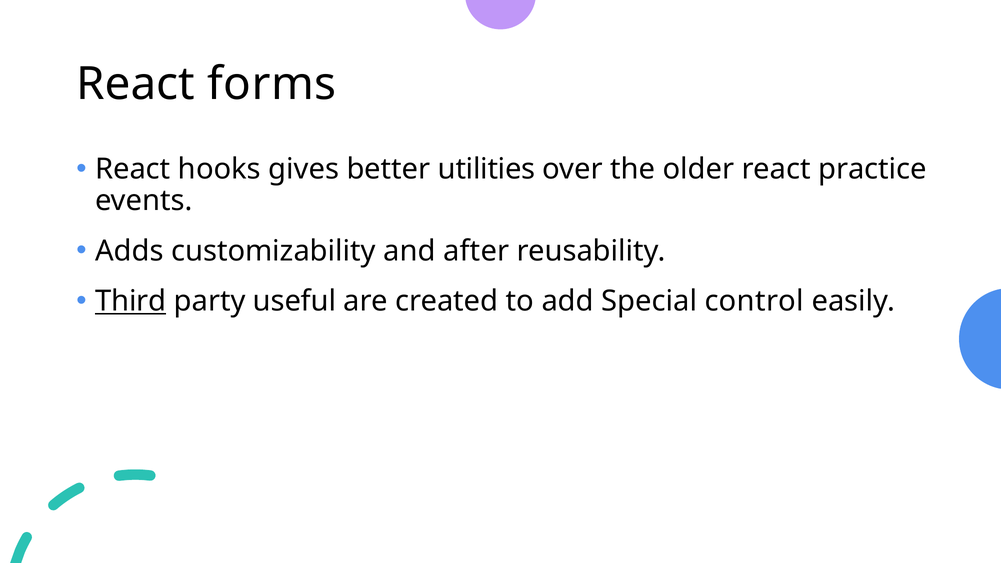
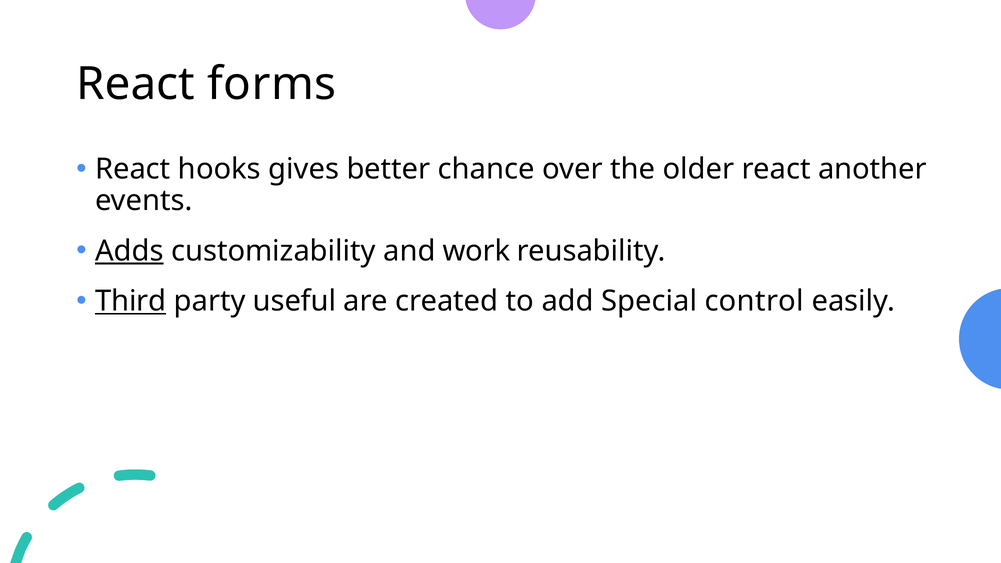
utilities: utilities -> chance
practice: practice -> another
Adds underline: none -> present
after: after -> work
